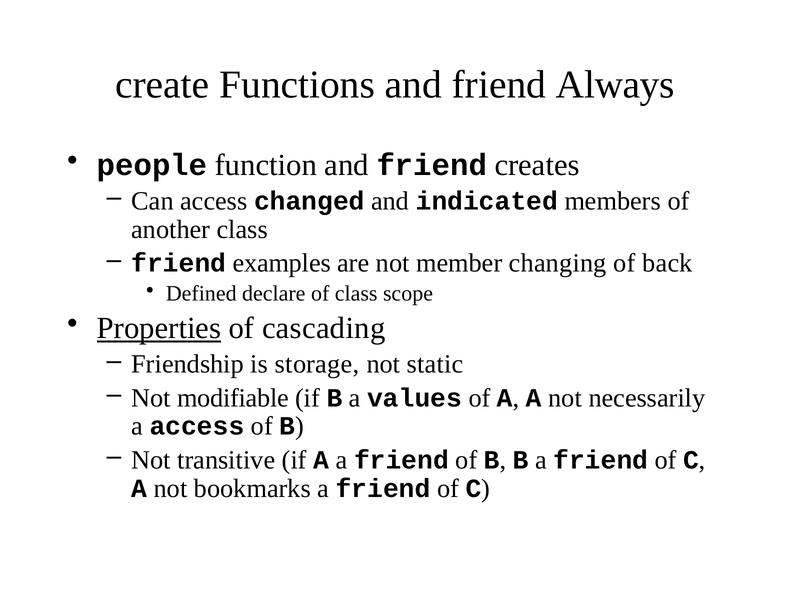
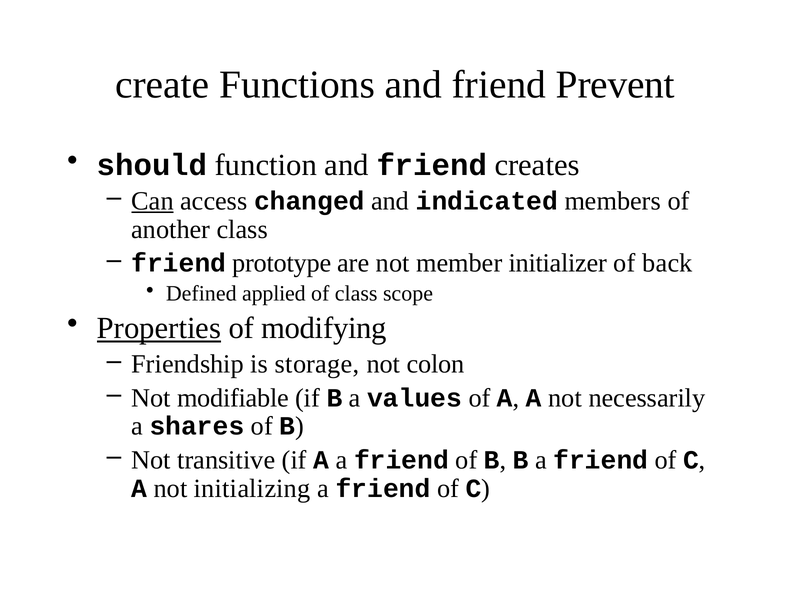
Always: Always -> Prevent
people: people -> should
Can underline: none -> present
examples: examples -> prototype
changing: changing -> initializer
declare: declare -> applied
cascading: cascading -> modifying
static: static -> colon
a access: access -> shares
bookmarks: bookmarks -> initializing
